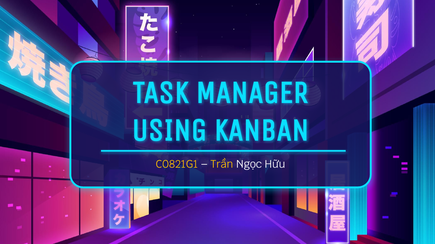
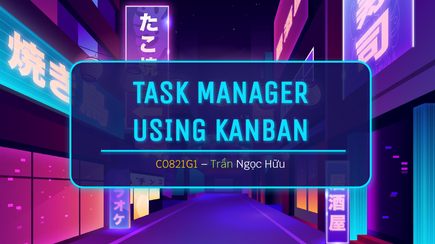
Trần colour: yellow -> light green
